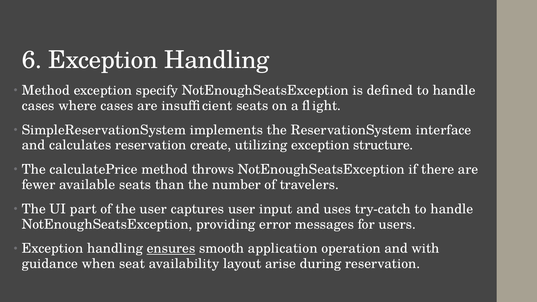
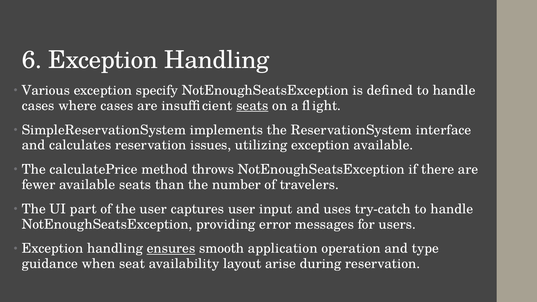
Method at (46, 90): Method -> Various
seats at (252, 106) underline: none -> present
create: create -> issues
exception structure: structure -> available
with: with -> type
